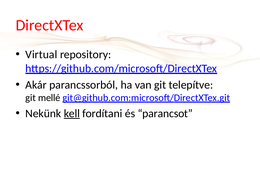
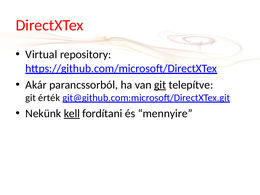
git at (160, 85) underline: none -> present
mellé: mellé -> érték
parancsot: parancsot -> mennyire
